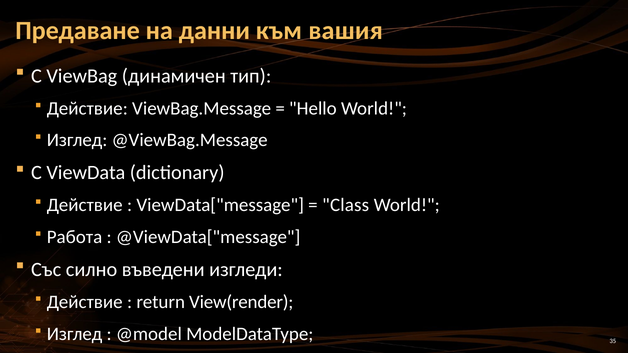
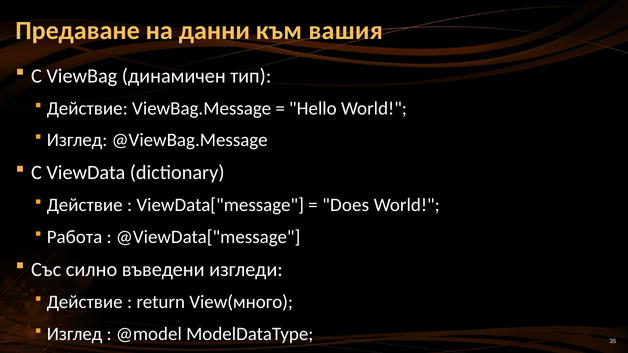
Class: Class -> Does
View(render: View(render -> View(много
